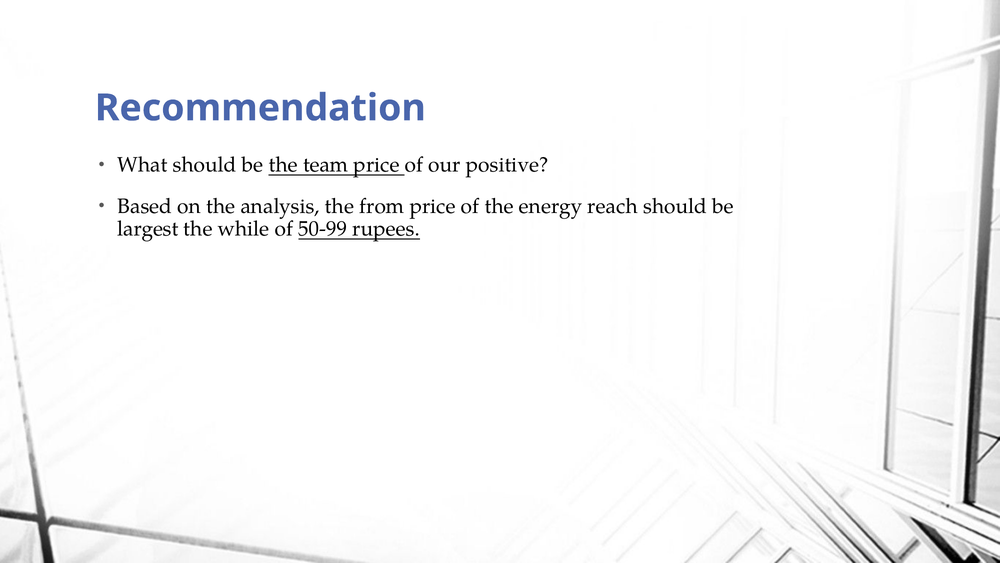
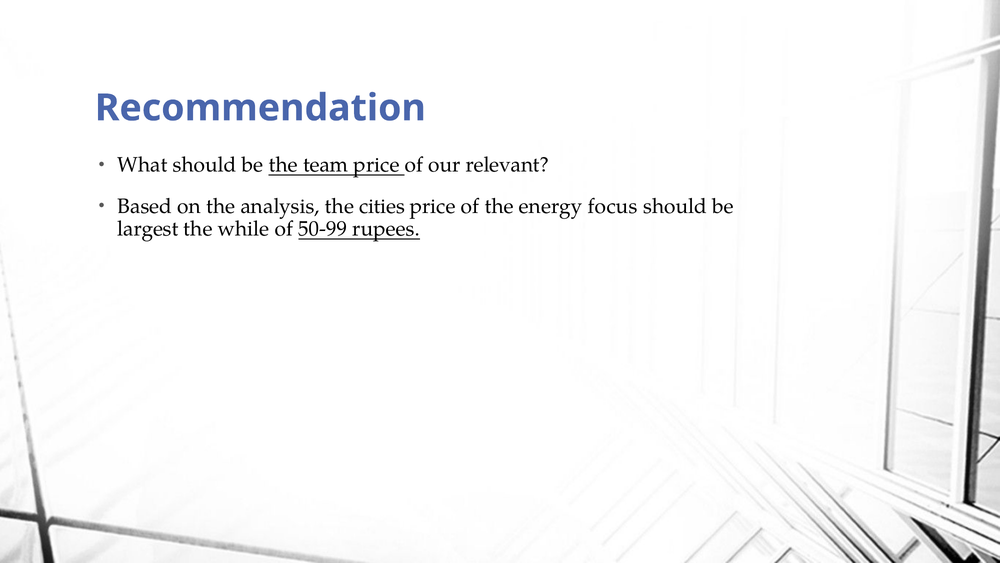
positive: positive -> relevant
from: from -> cities
reach: reach -> focus
